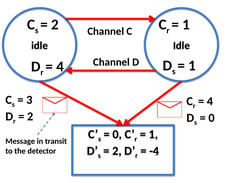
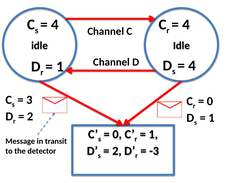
2 at (55, 25): 2 -> 4
1 at (186, 25): 1 -> 4
1 at (192, 66): 1 -> 4
4 at (60, 67): 4 -> 1
4 at (210, 101): 4 -> 0
0 at (212, 118): 0 -> 1
-4: -4 -> -3
